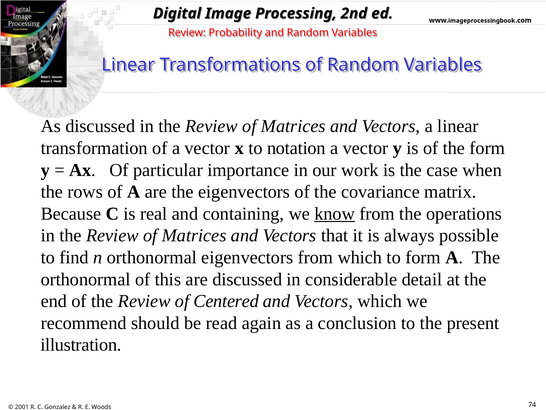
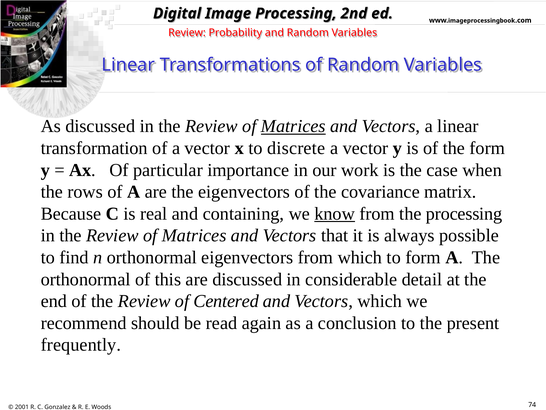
Matrices at (293, 126) underline: none -> present
notation: notation -> discrete
the operations: operations -> processing
illustration: illustration -> frequently
